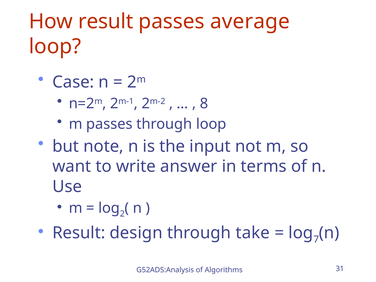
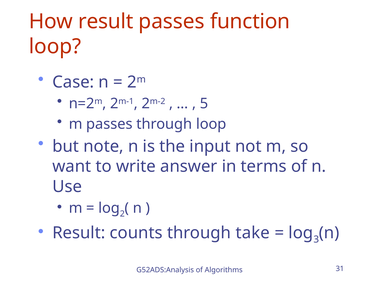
average: average -> function
8: 8 -> 5
design: design -> counts
7: 7 -> 3
